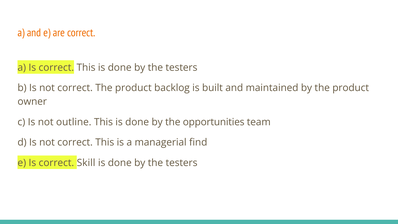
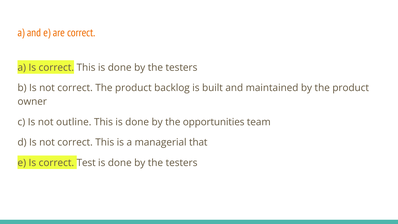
find: find -> that
Skill: Skill -> Test
